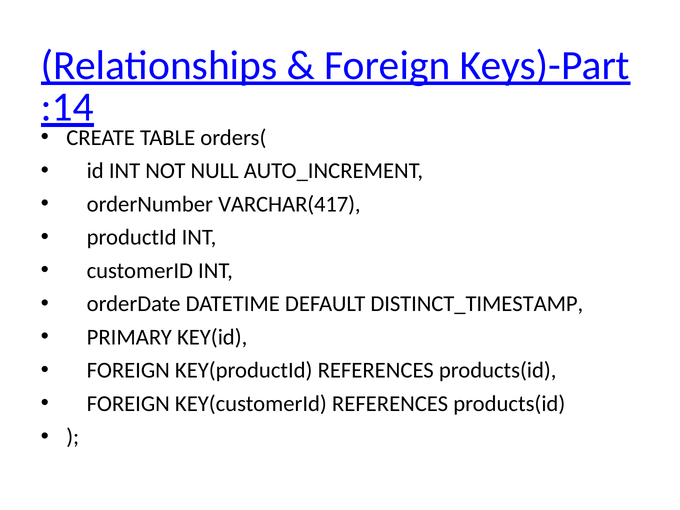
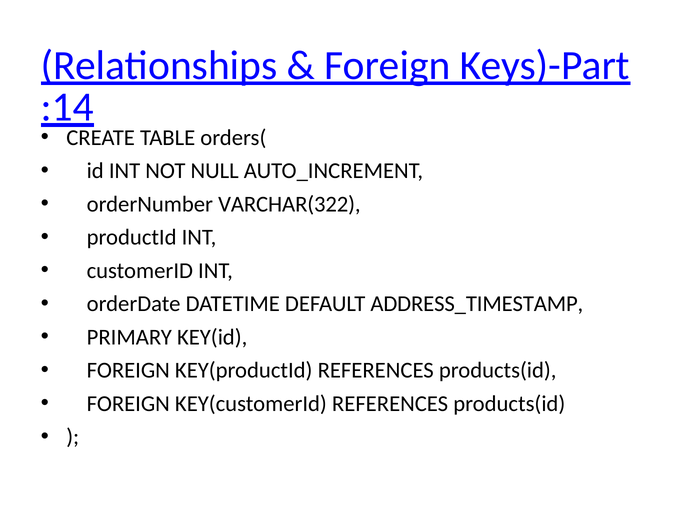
VARCHAR(417: VARCHAR(417 -> VARCHAR(322
DISTINCT_TIMESTAMP: DISTINCT_TIMESTAMP -> ADDRESS_TIMESTAMP
